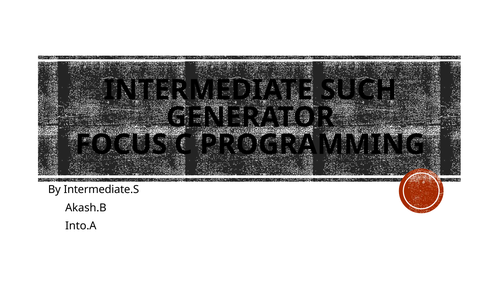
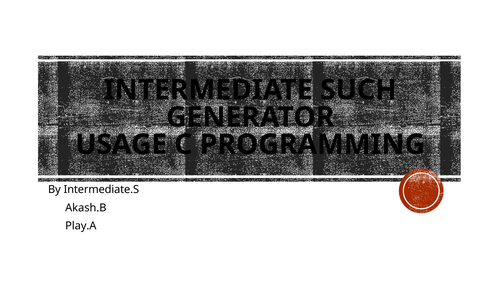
FOCUS: FOCUS -> USAGE
Into.A: Into.A -> Play.A
